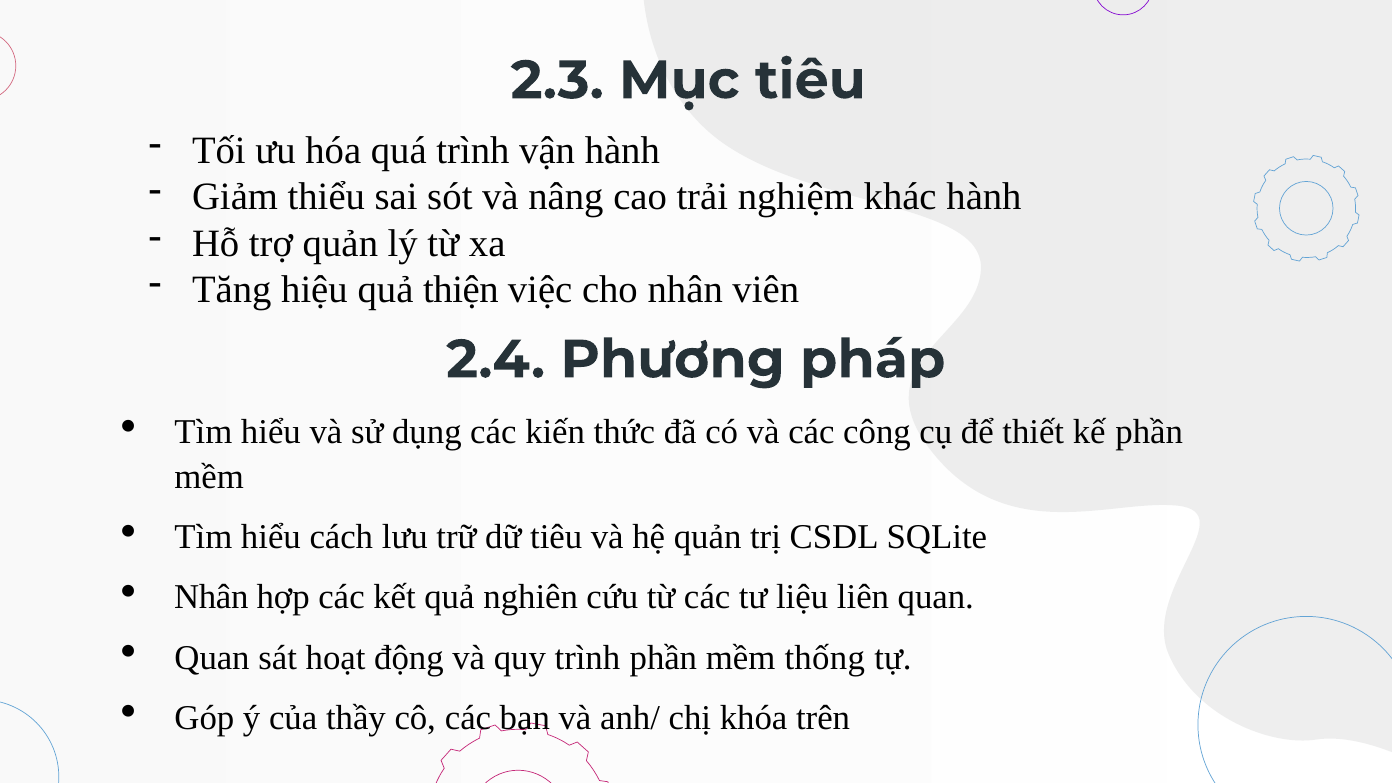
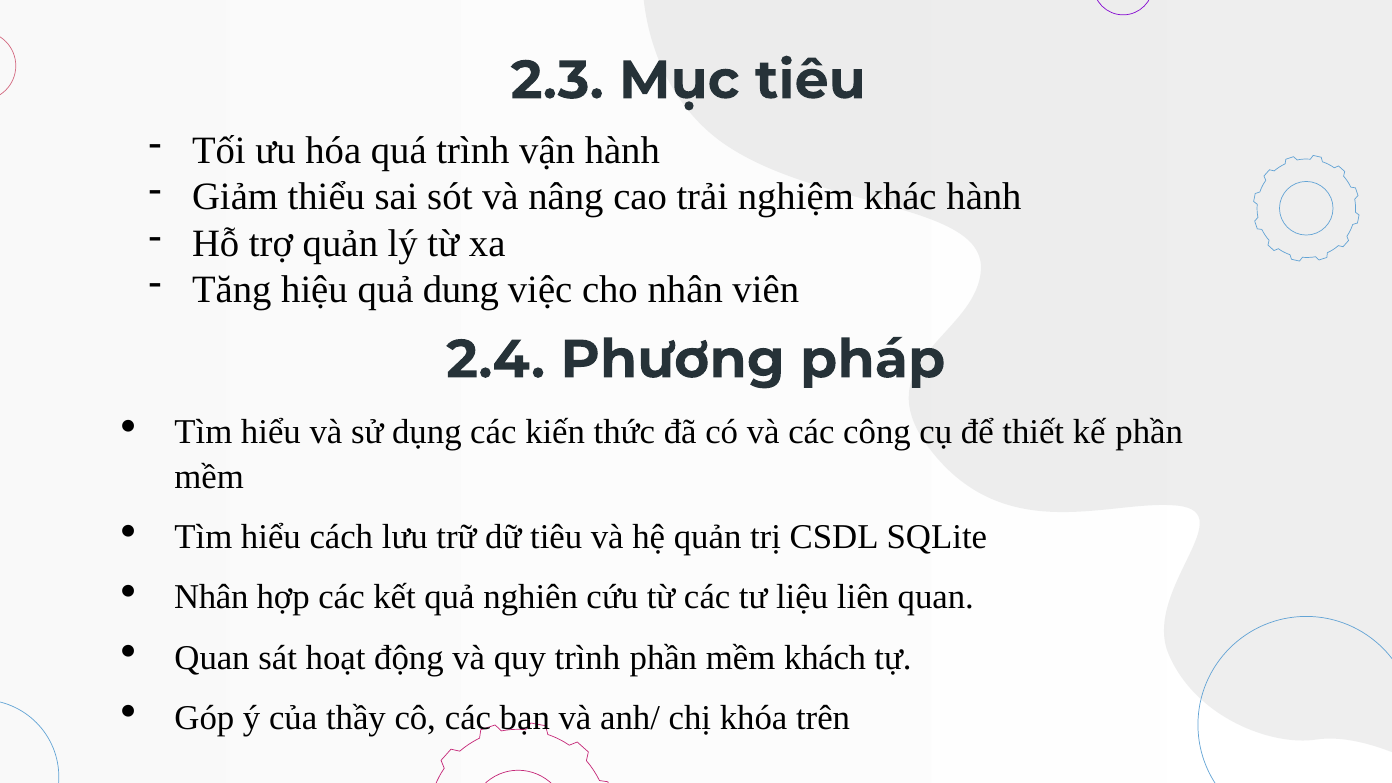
thiện: thiện -> dung
thống: thống -> khách
